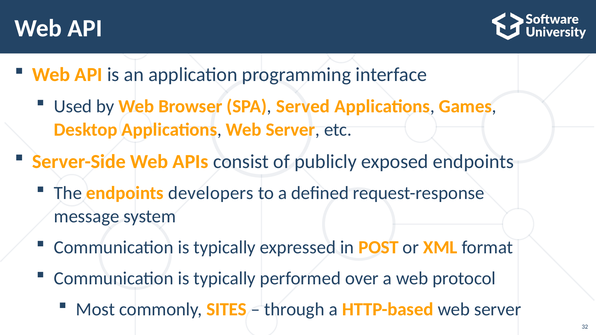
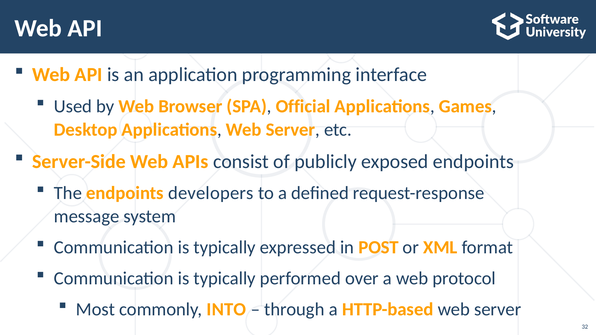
Served: Served -> Official
SITES: SITES -> INTO
